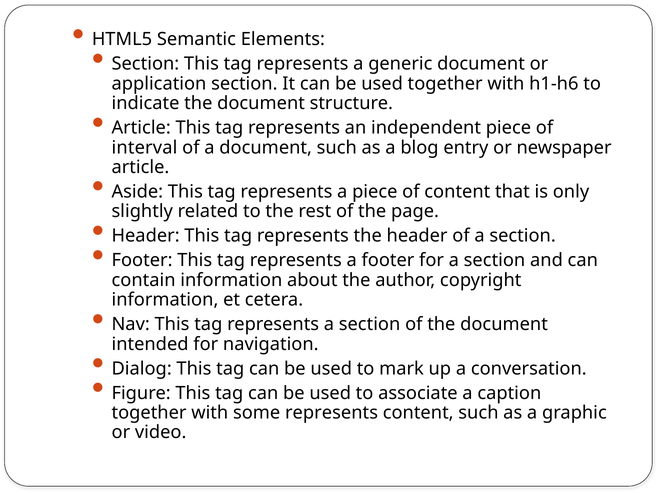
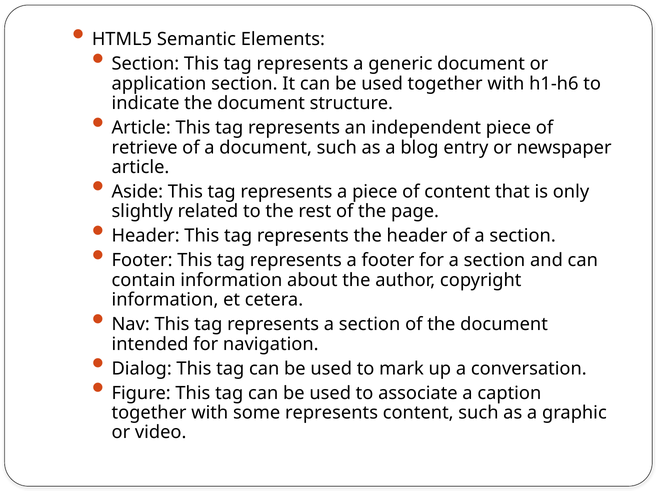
interval: interval -> retrieve
